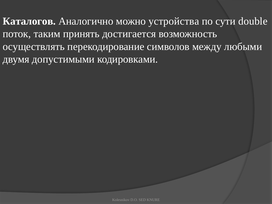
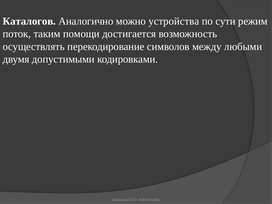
double: double -> режим
принять: принять -> помощи
